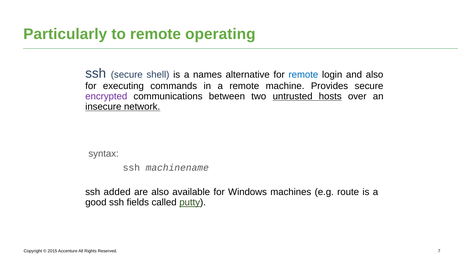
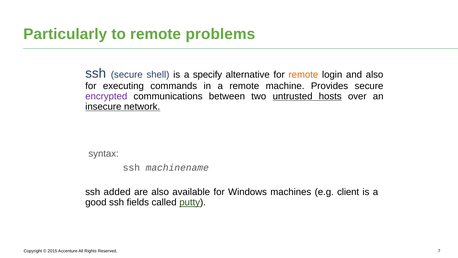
operating: operating -> problems
names: names -> specify
remote at (303, 75) colour: blue -> orange
route: route -> client
